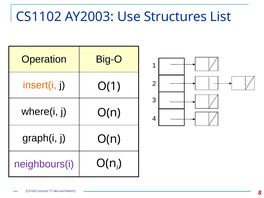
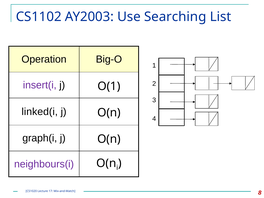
Structures: Structures -> Searching
insert(i colour: orange -> purple
where(i: where(i -> linked(i
